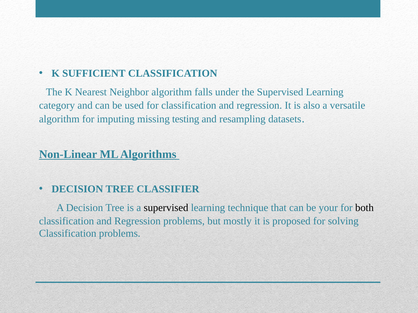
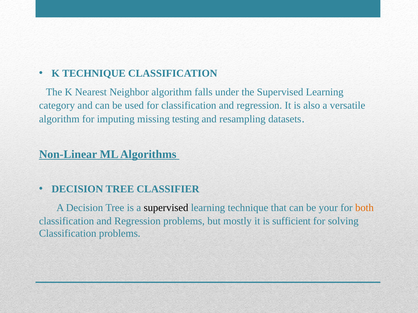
K SUFFICIENT: SUFFICIENT -> TECHNIQUE
both colour: black -> orange
proposed: proposed -> sufficient
